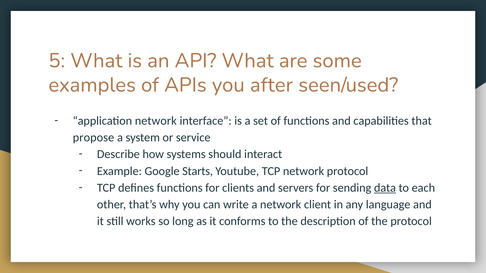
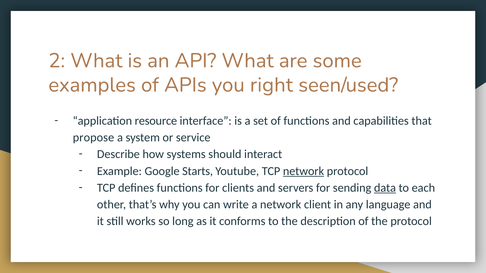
5: 5 -> 2
after: after -> right
application network: network -> resource
network at (304, 171) underline: none -> present
